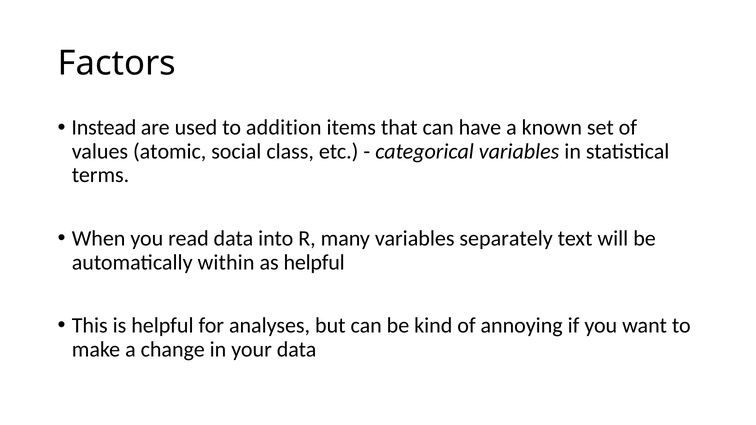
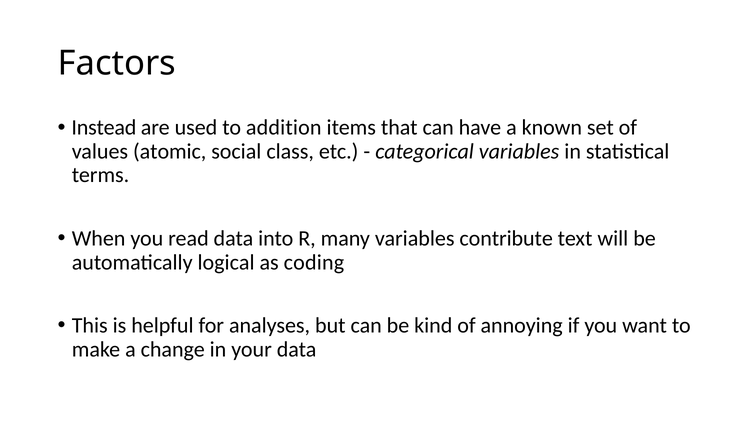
separately: separately -> contribute
within: within -> logical
as helpful: helpful -> coding
